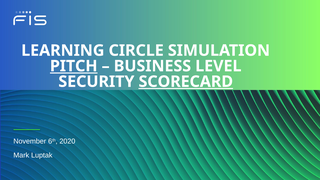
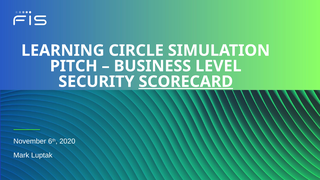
PITCH underline: present -> none
